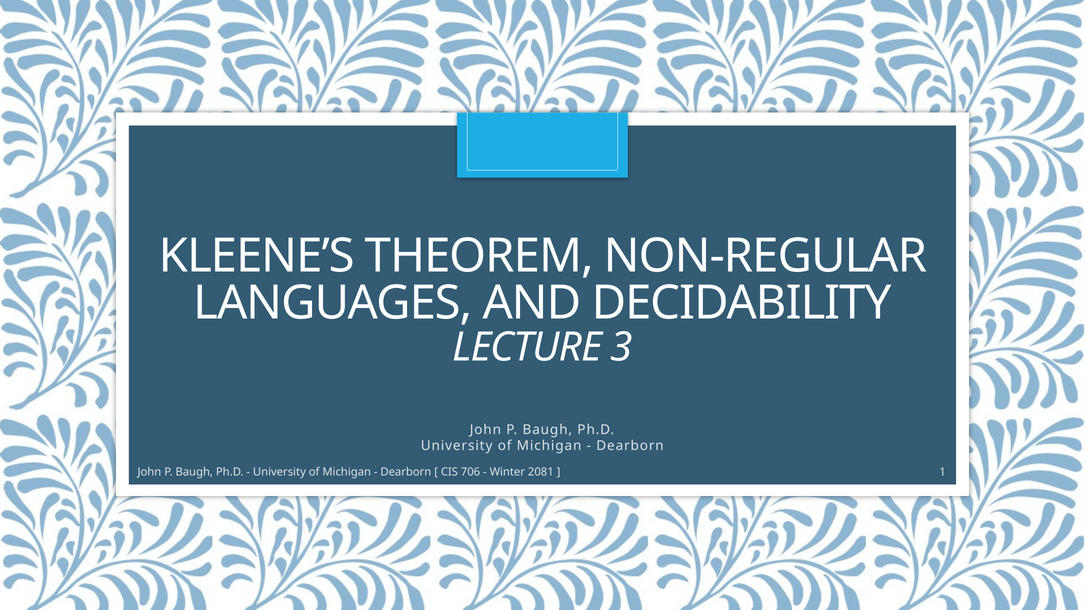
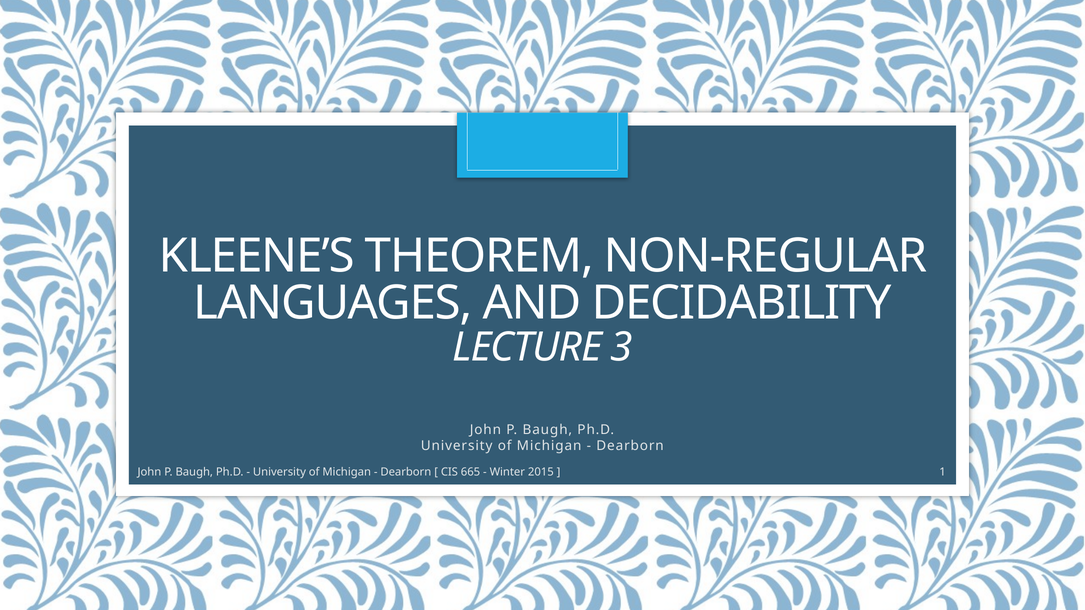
706: 706 -> 665
2081: 2081 -> 2015
